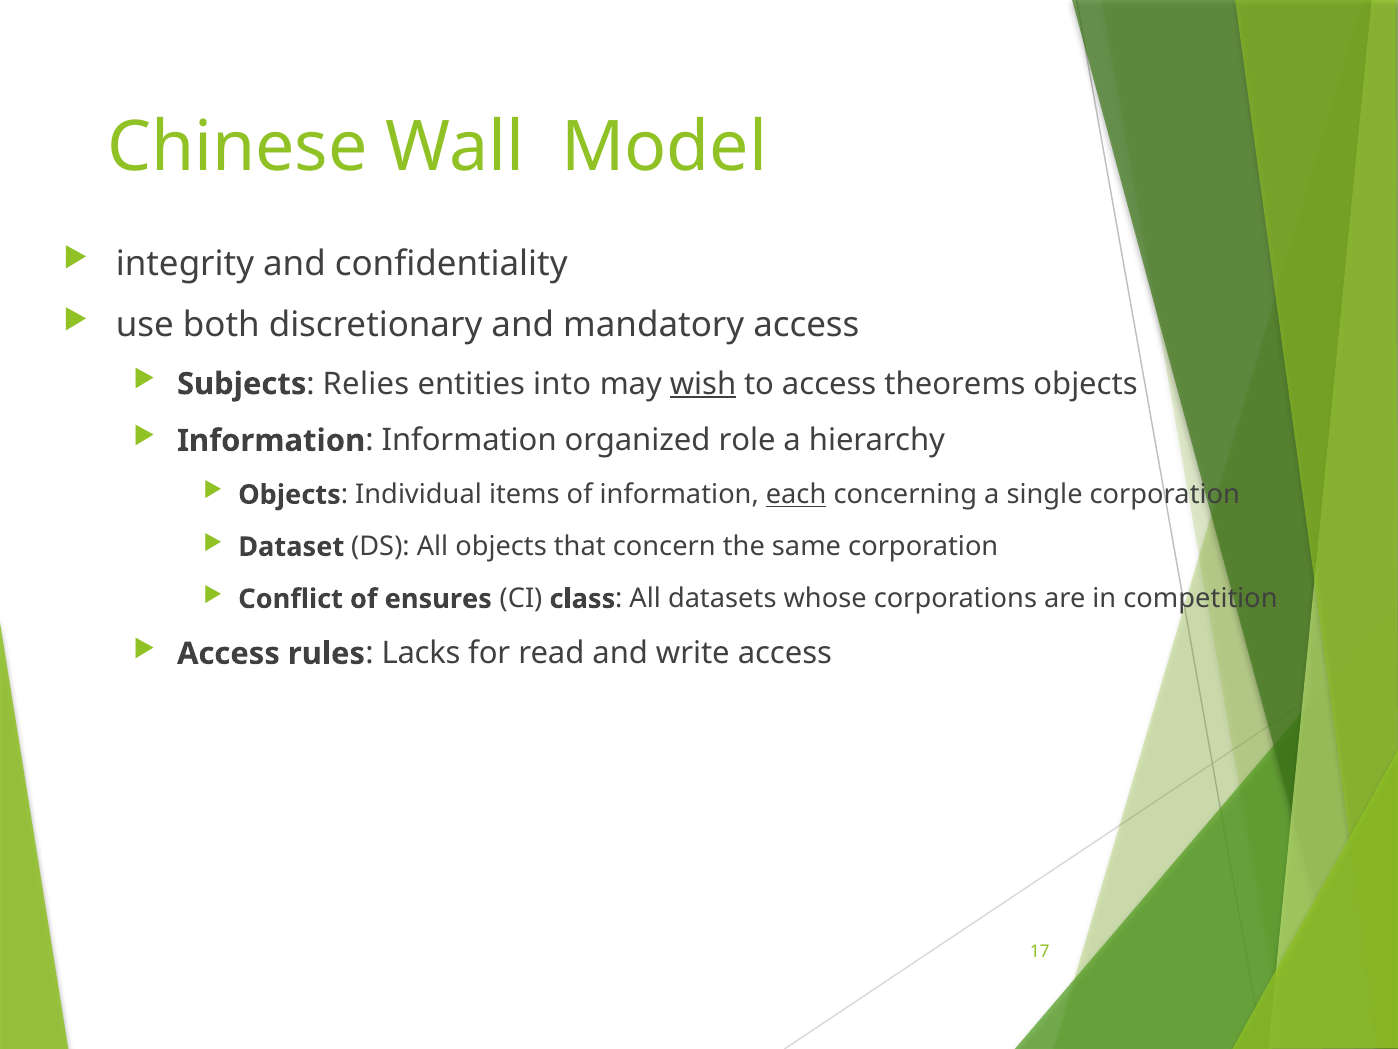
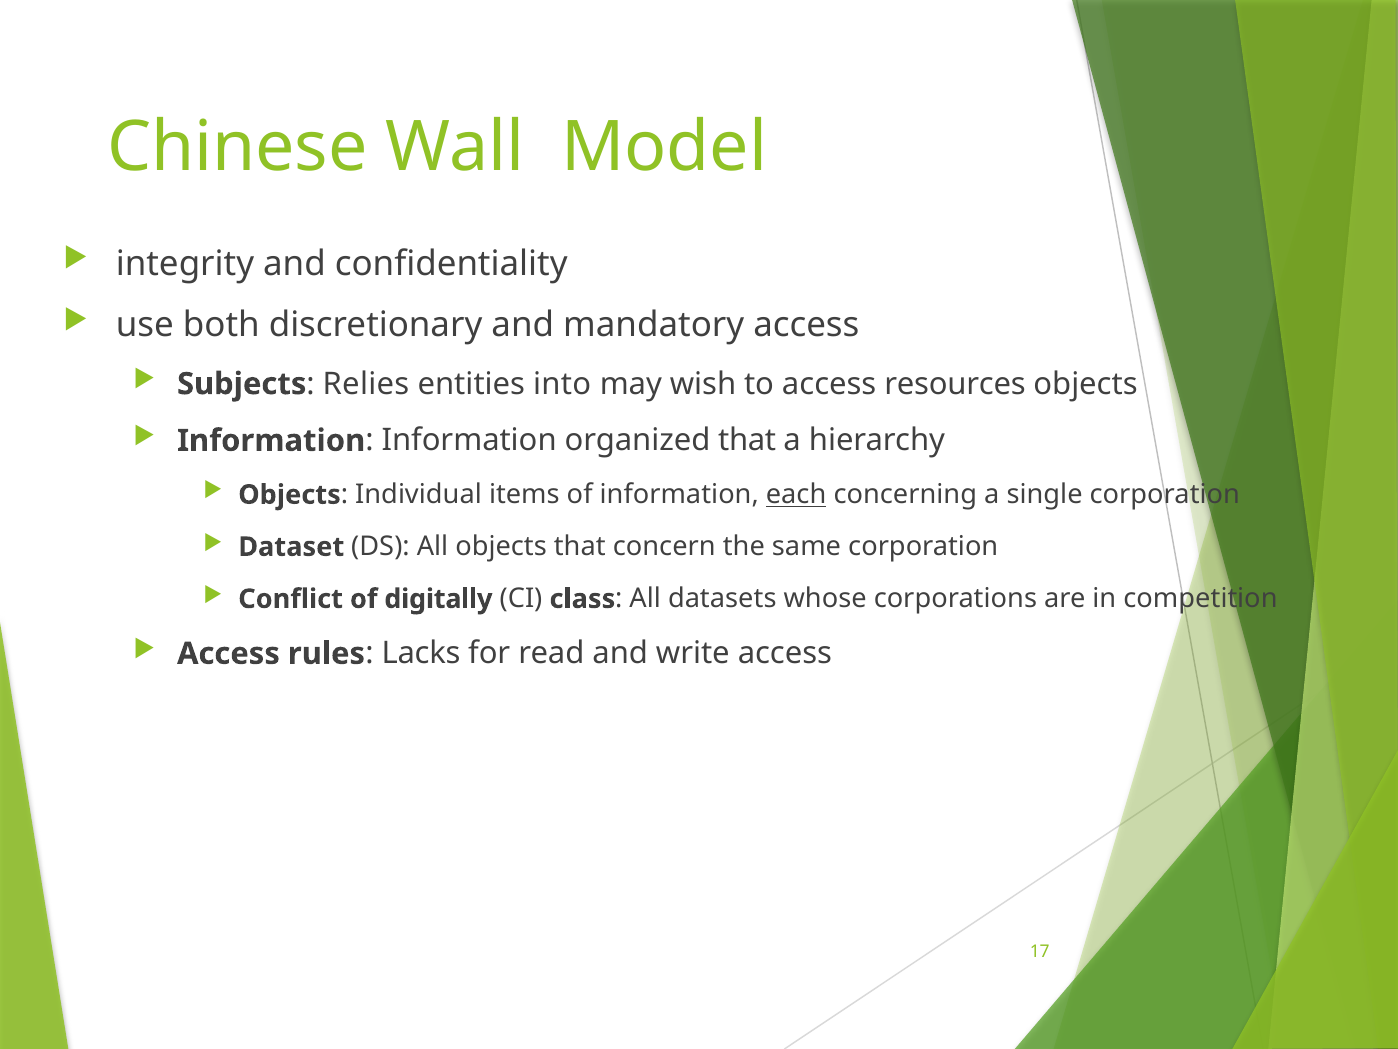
wish underline: present -> none
theorems: theorems -> resources
organized role: role -> that
ensures: ensures -> digitally
